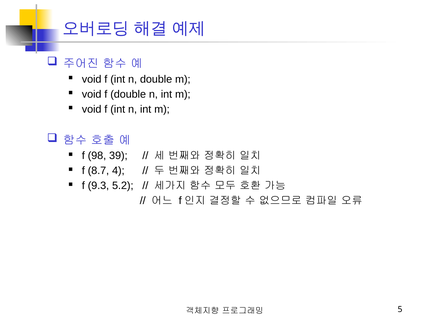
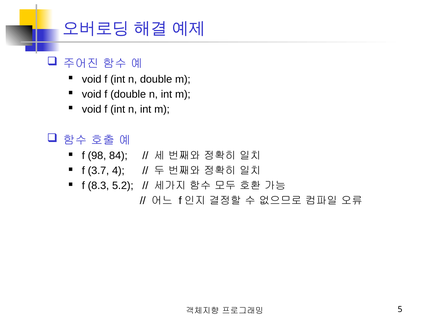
39: 39 -> 84
8.7: 8.7 -> 3.7
9.3: 9.3 -> 8.3
